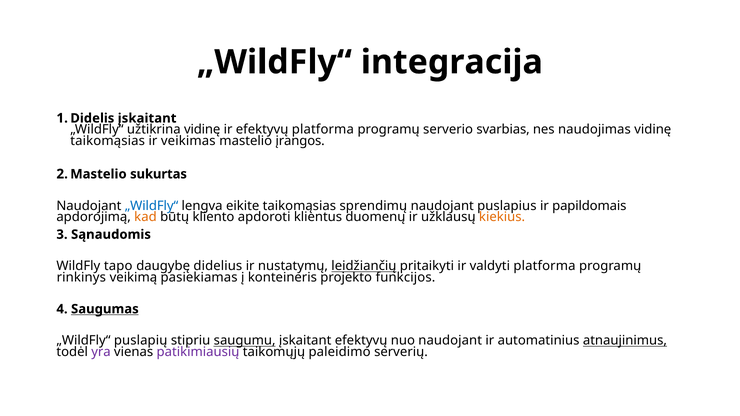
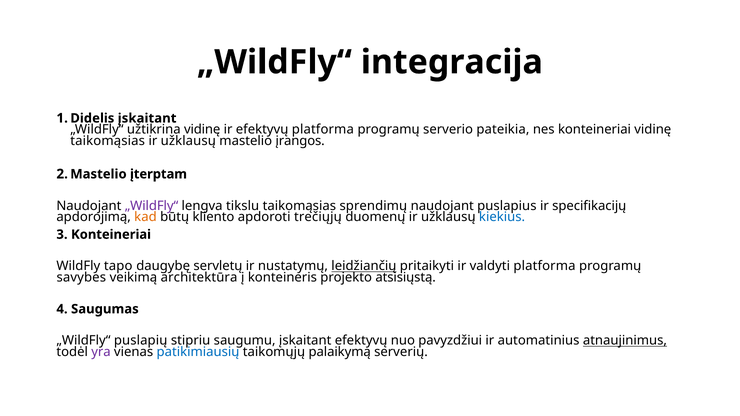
svarbias: svarbias -> pateikia
nes naudojimas: naudojimas -> konteineriai
veikimas at (188, 141): veikimas -> užklausų
sukurtas: sukurtas -> įterptam
„WildFly“ at (152, 206) colour: blue -> purple
eikite: eikite -> tikslu
papildomais: papildomais -> specifikacijų
klientus: klientus -> trečiųjų
kiekius colour: orange -> blue
3 Sąnaudomis: Sąnaudomis -> Konteineriai
didelius: didelius -> servletų
rinkinys: rinkinys -> savybes
pasiekiamas: pasiekiamas -> architektūra
funkcijos: funkcijos -> atsisiųstą
Saugumas underline: present -> none
saugumu underline: present -> none
nuo naudojant: naudojant -> pavyzdžiui
patikimiausių colour: purple -> blue
paleidimo: paleidimo -> palaikymą
